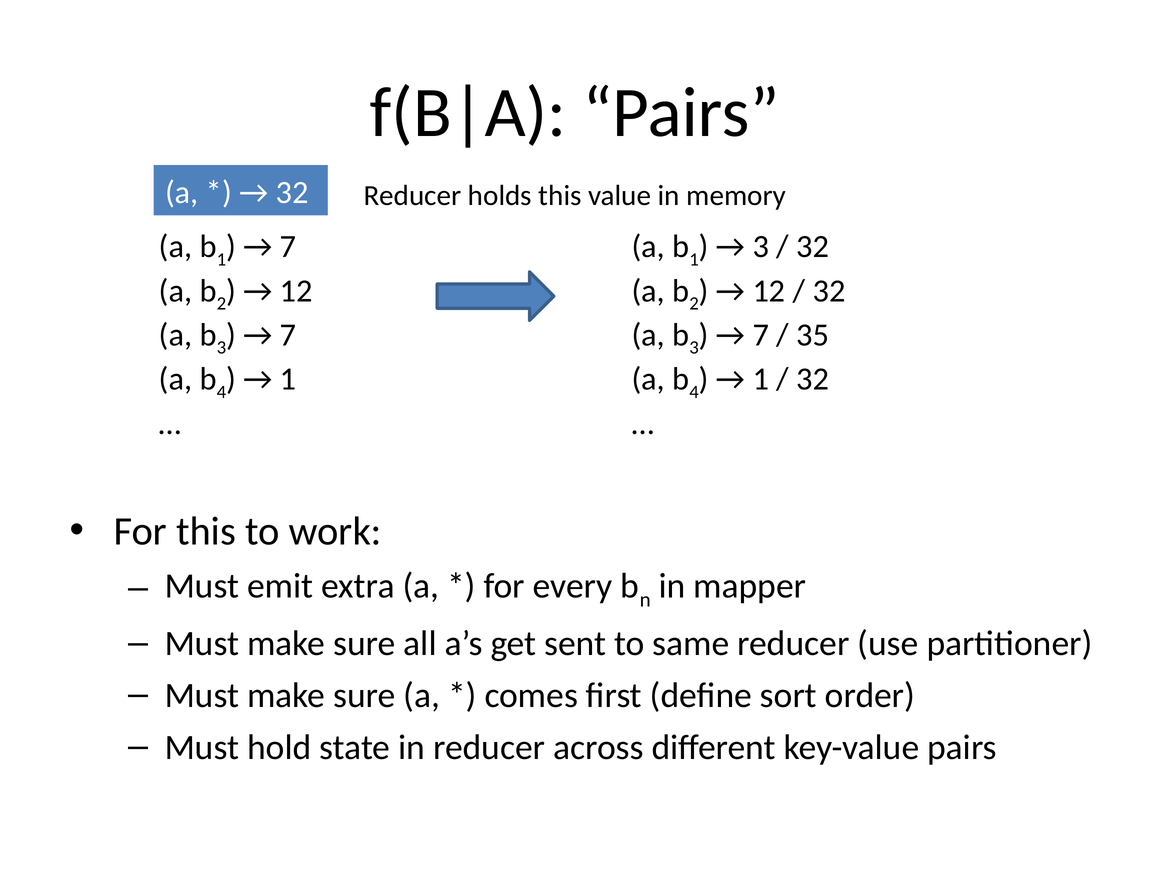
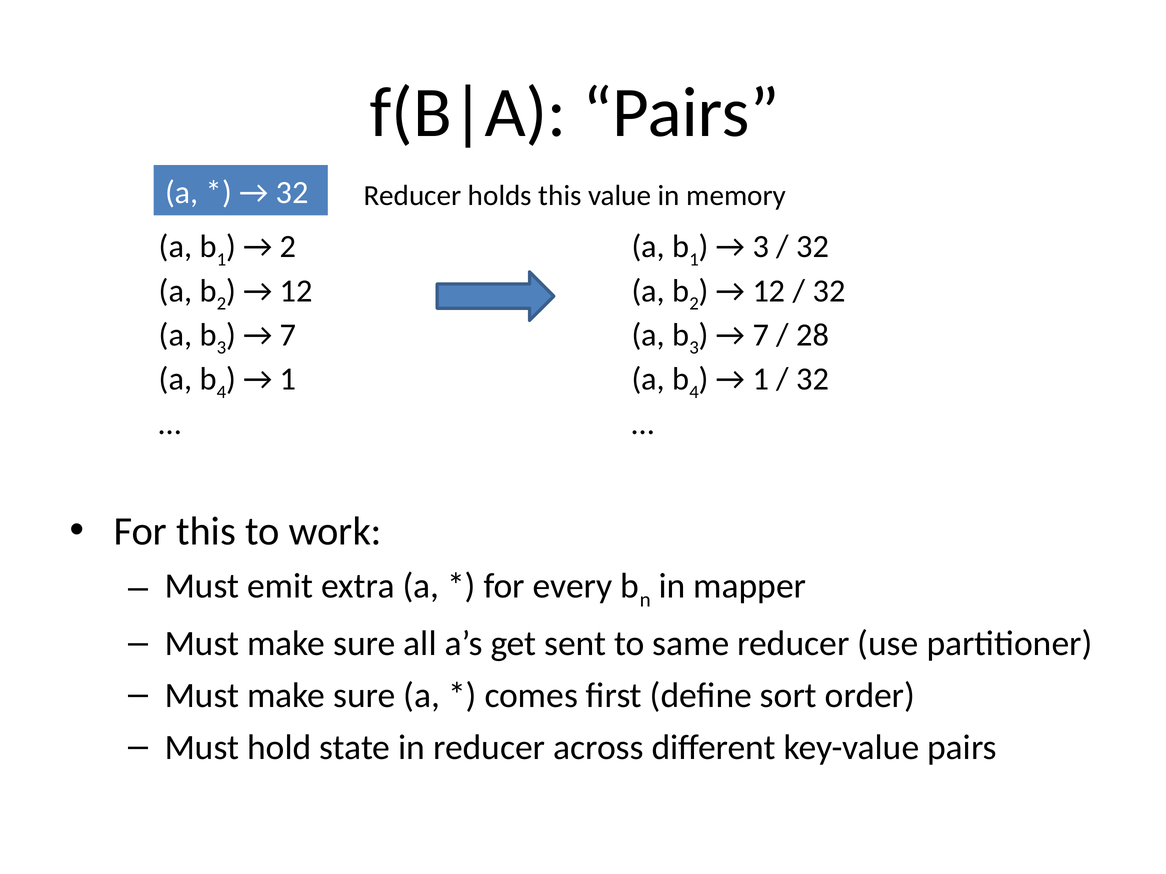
7 at (288, 247): 7 -> 2
35: 35 -> 28
